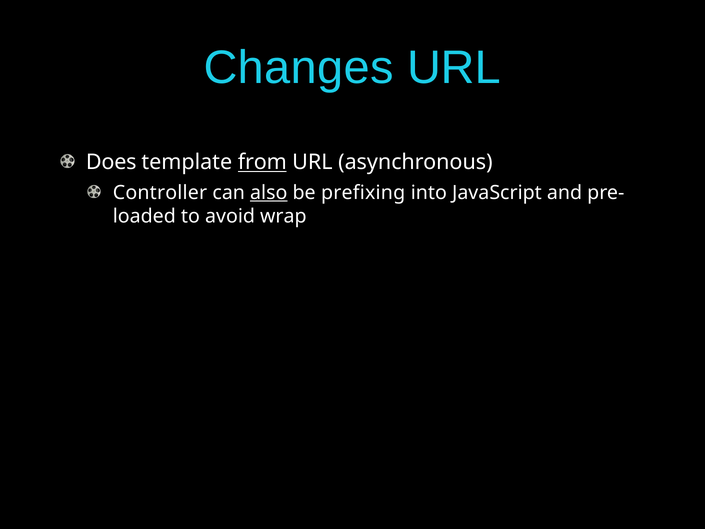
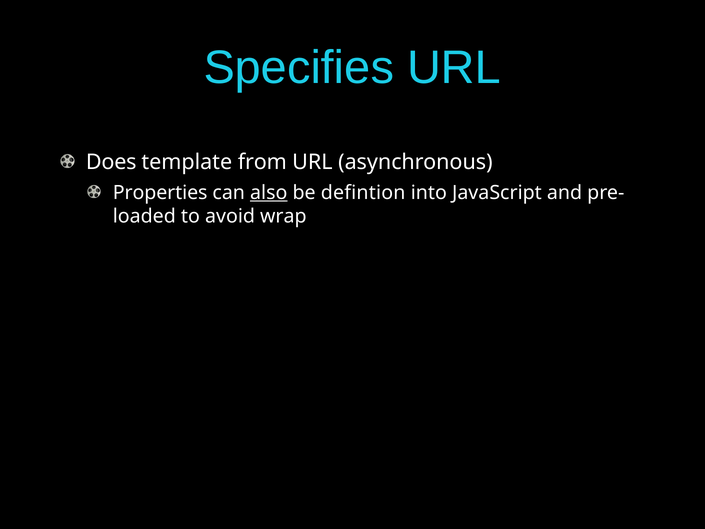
Changes: Changes -> Specifies
from underline: present -> none
Controller: Controller -> Properties
prefixing: prefixing -> defintion
